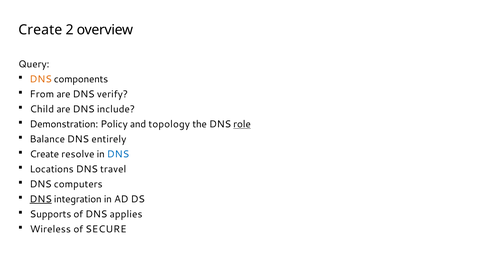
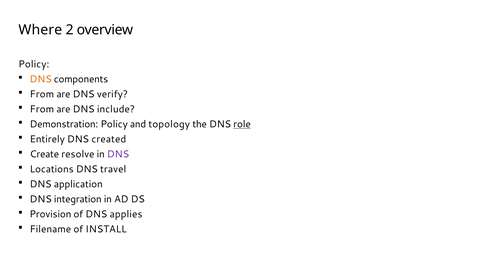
Create at (40, 30): Create -> Where
Query at (34, 64): Query -> Policy
Child at (42, 109): Child -> From
Balance: Balance -> Entirely
entirely: entirely -> created
DNS at (118, 154) colour: blue -> purple
computers: computers -> application
DNS at (41, 199) underline: present -> none
Supports: Supports -> Provision
Wireless: Wireless -> Filename
SECURE: SECURE -> INSTALL
